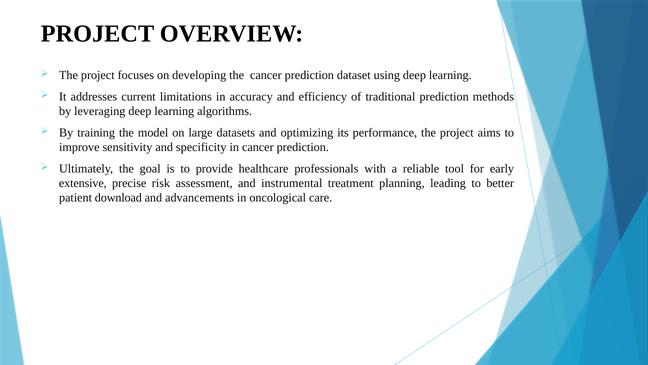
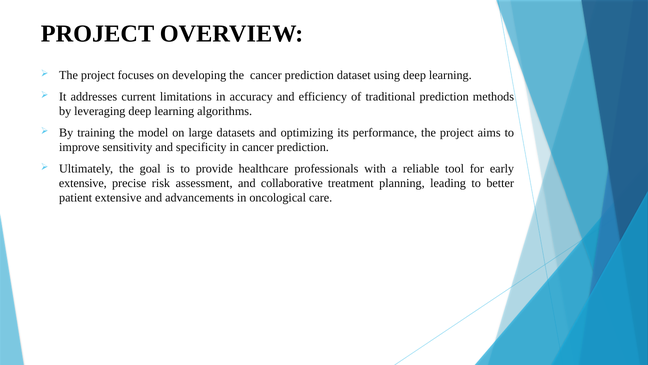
instrumental: instrumental -> collaborative
patient download: download -> extensive
